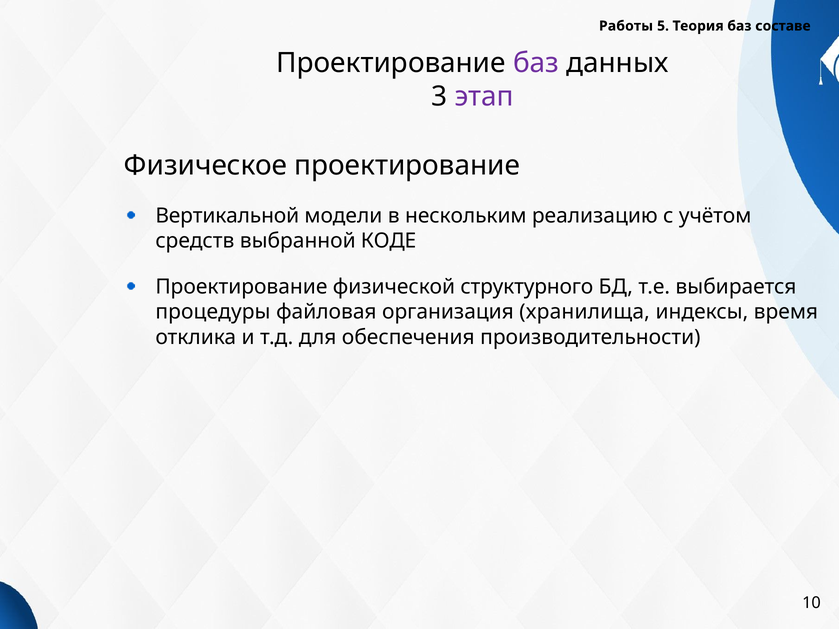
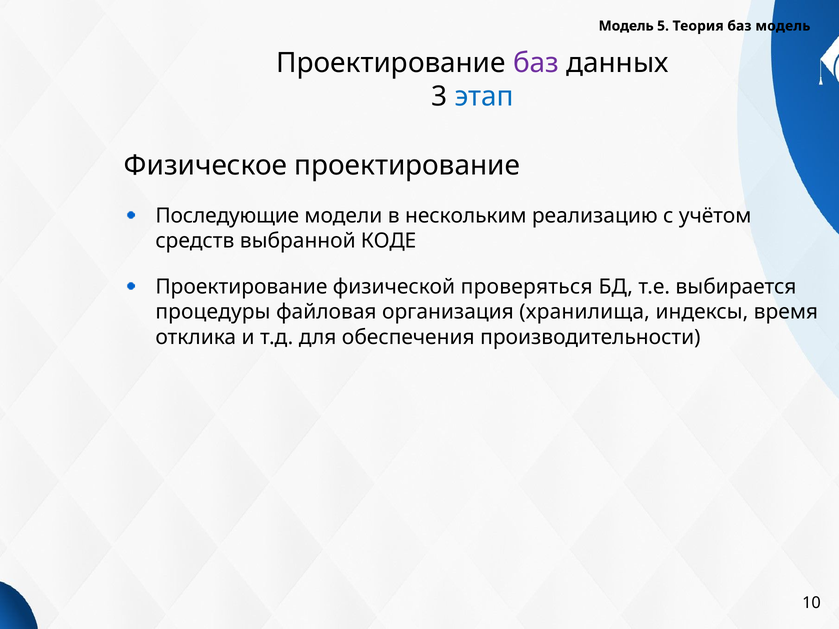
Работы at (626, 26): Работы -> Модель
баз составе: составе -> модель
этап colour: purple -> blue
Вертикальной: Вертикальной -> Последующие
структурного: структурного -> проверяться
